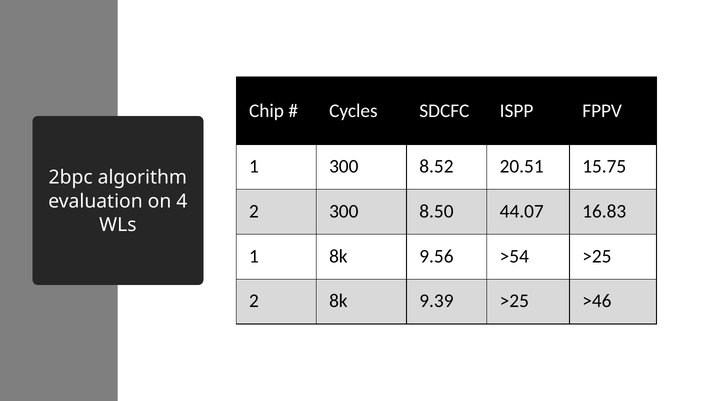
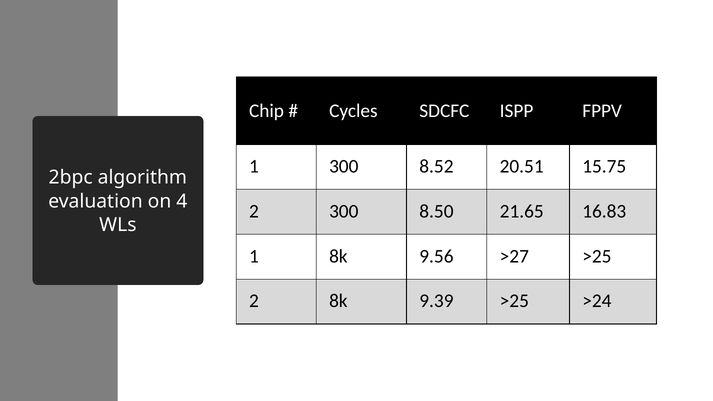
44.07: 44.07 -> 21.65
>54: >54 -> >27
>46: >46 -> >24
